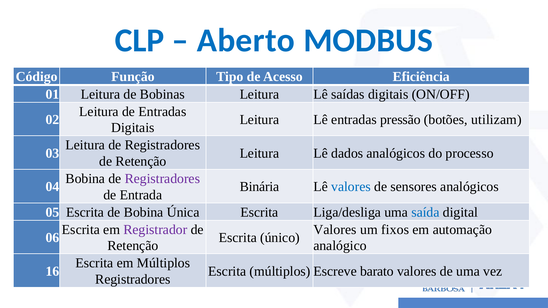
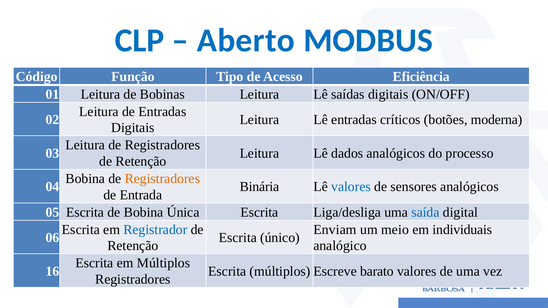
pressão: pressão -> críticos
utilizam: utilizam -> moderna
Registradores at (162, 179) colour: purple -> orange
Registrador colour: purple -> blue
Valores at (335, 230): Valores -> Enviam
fixos: fixos -> meio
automação: automação -> individuais
